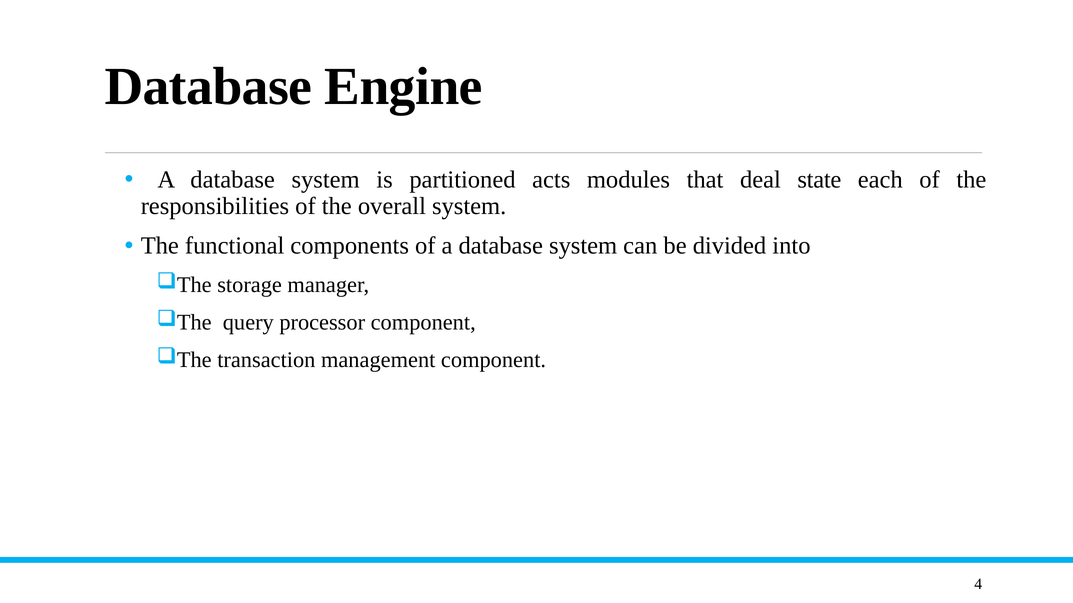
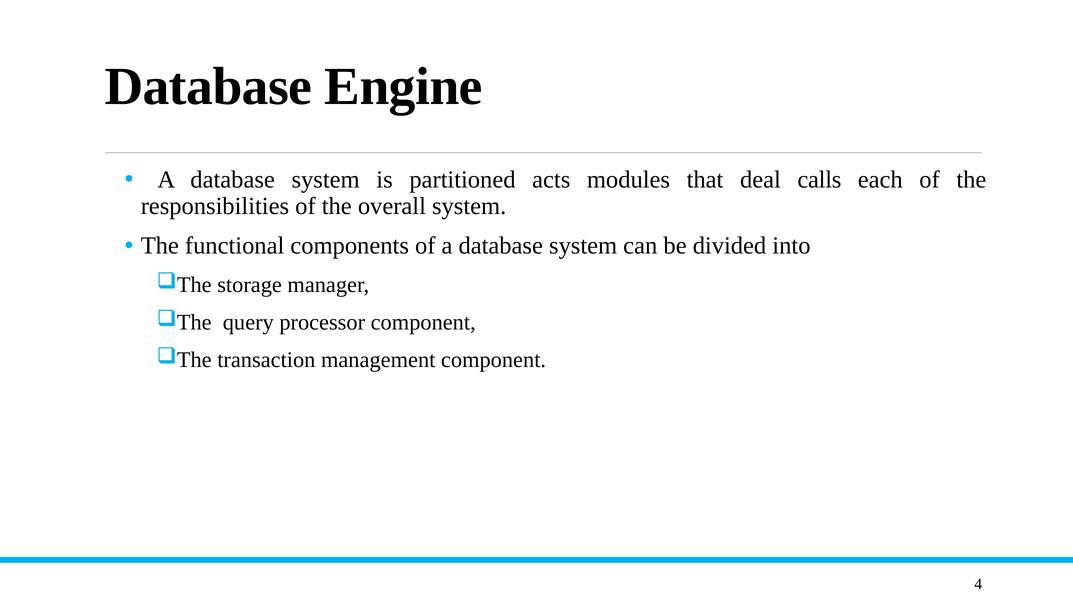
state: state -> calls
